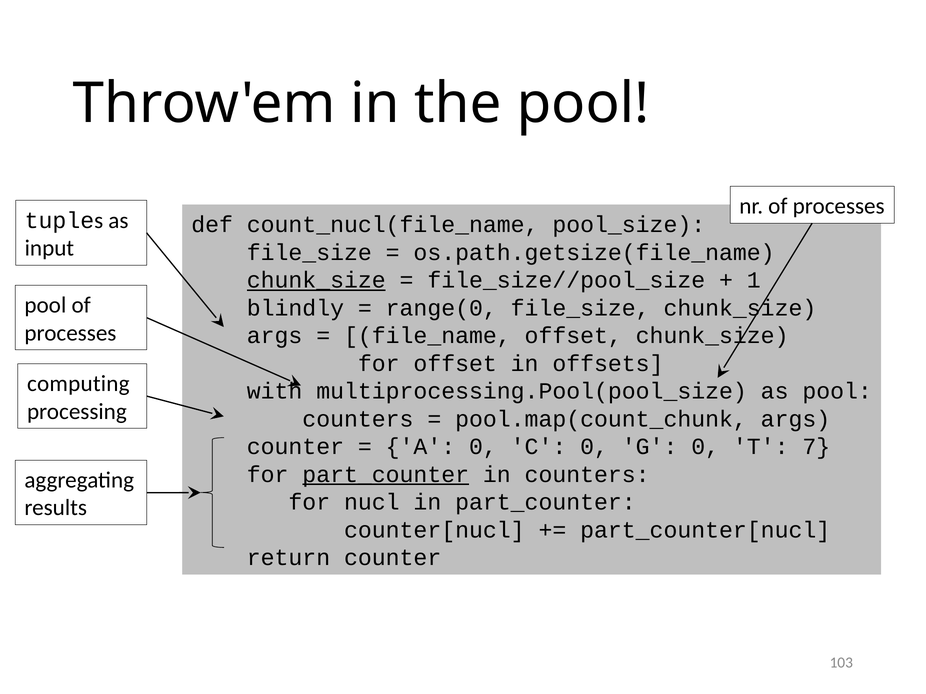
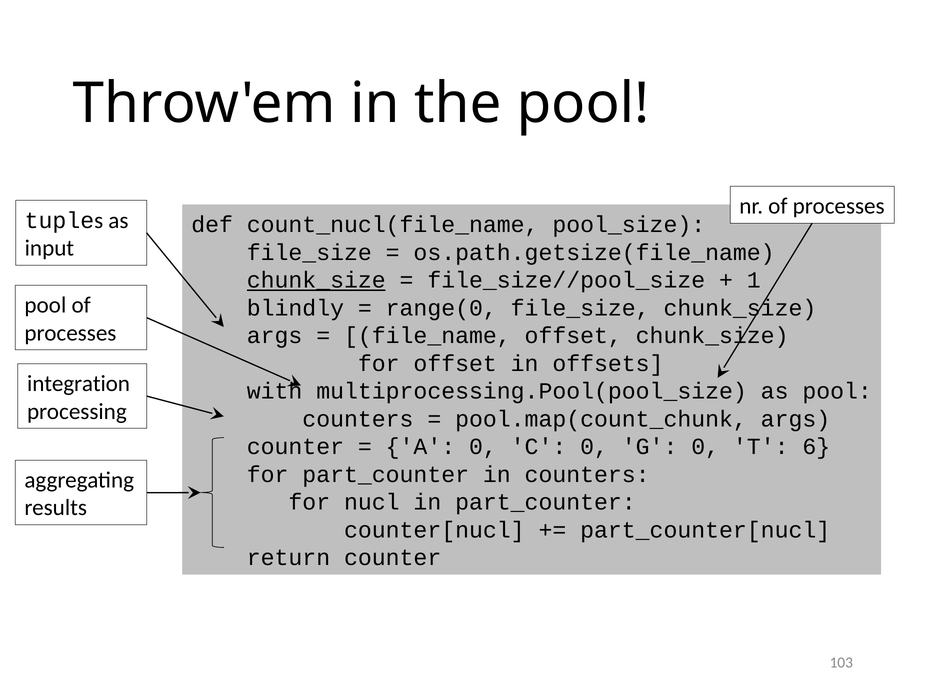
computing: computing -> integration
7: 7 -> 6
part_counter at (386, 475) underline: present -> none
